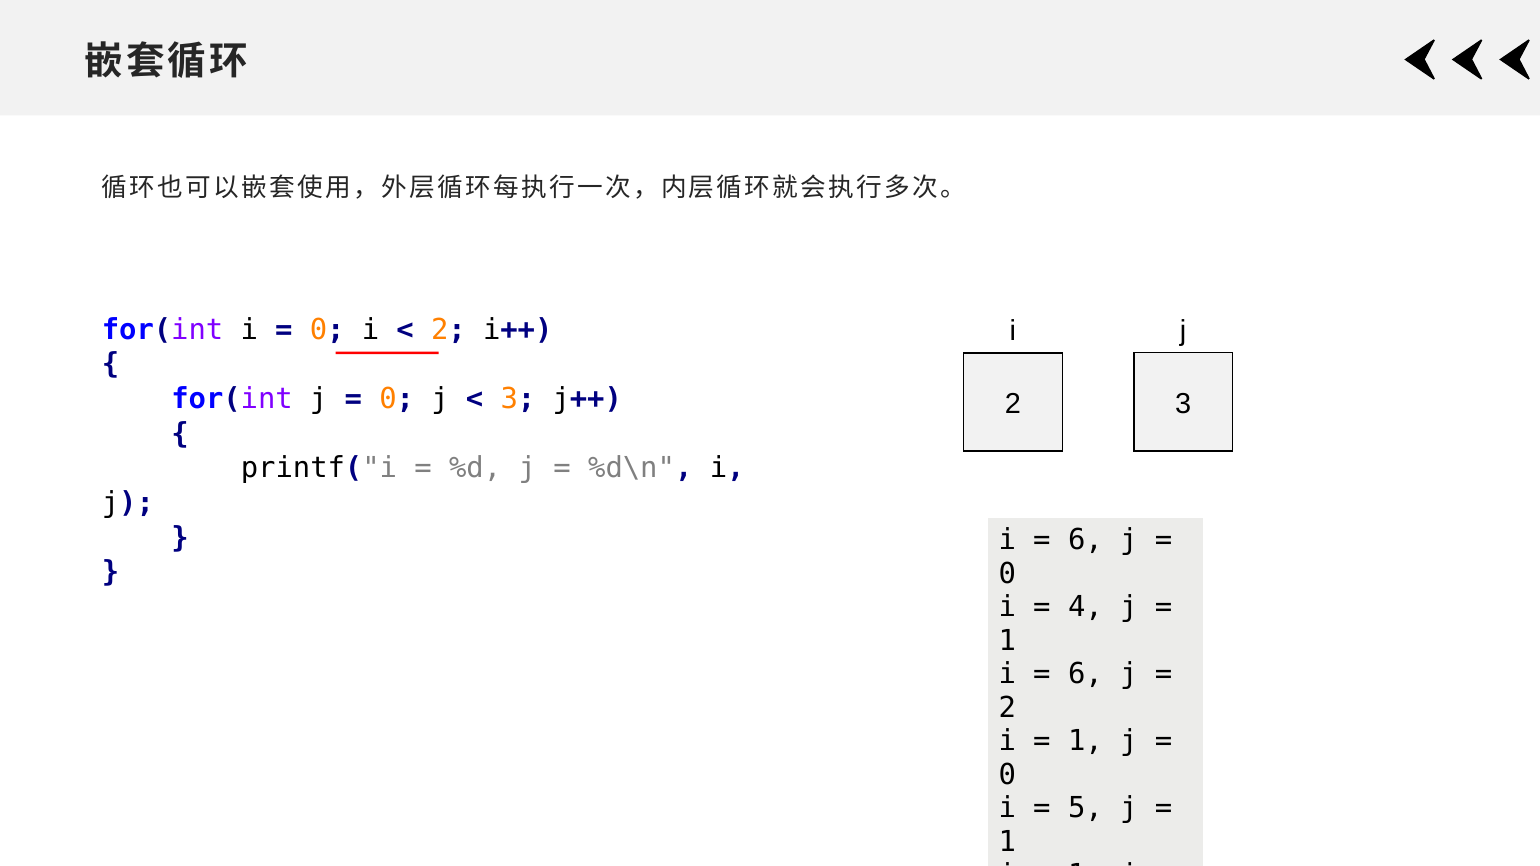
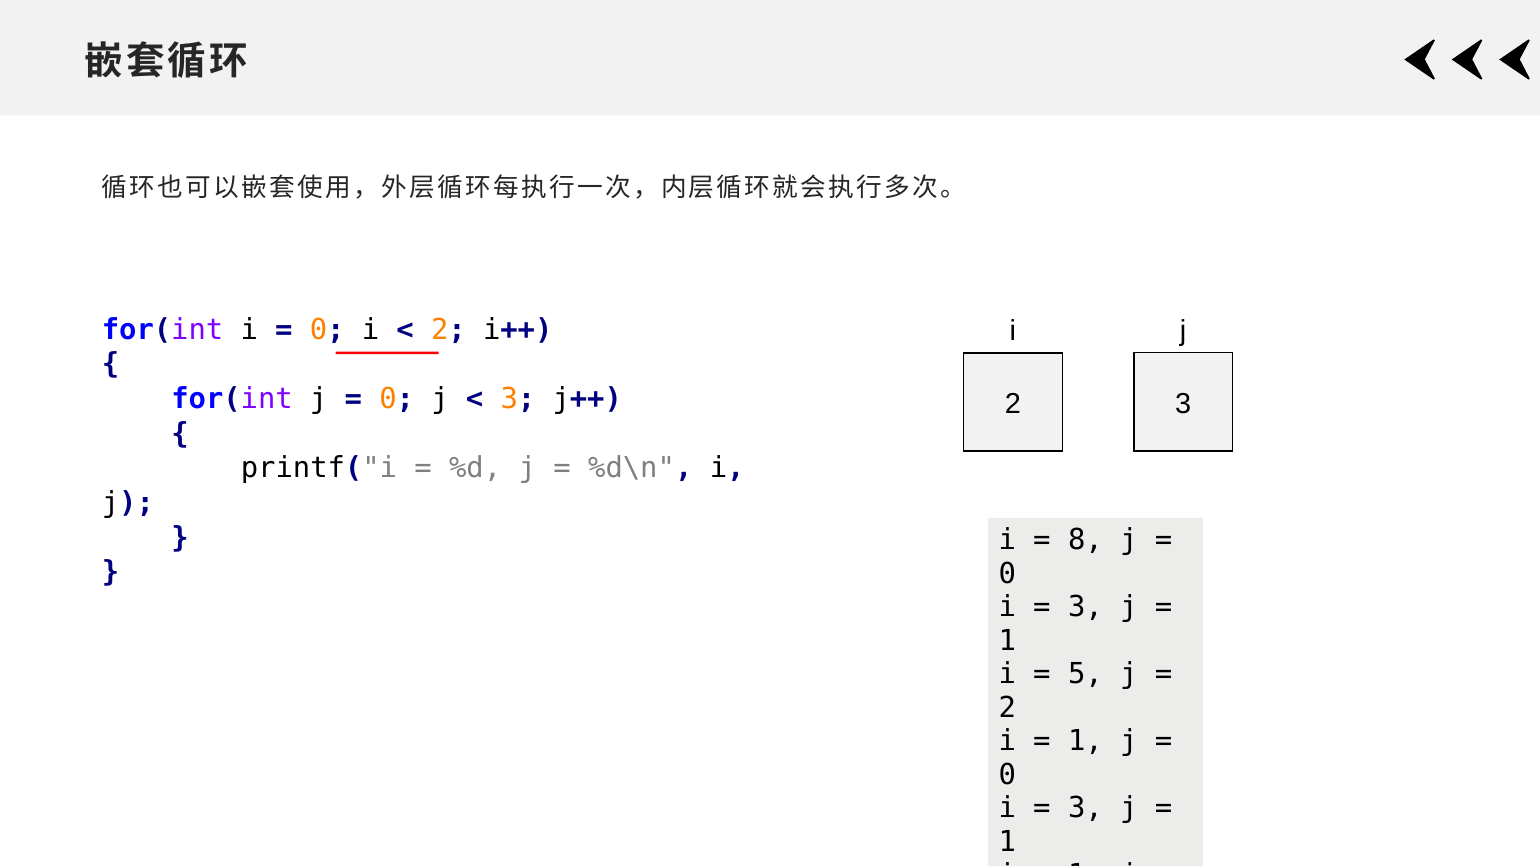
6 at (1085, 540): 6 -> 8
4 at (1085, 607): 4 -> 3
6 at (1085, 674): 6 -> 5
5 at (1085, 809): 5 -> 3
